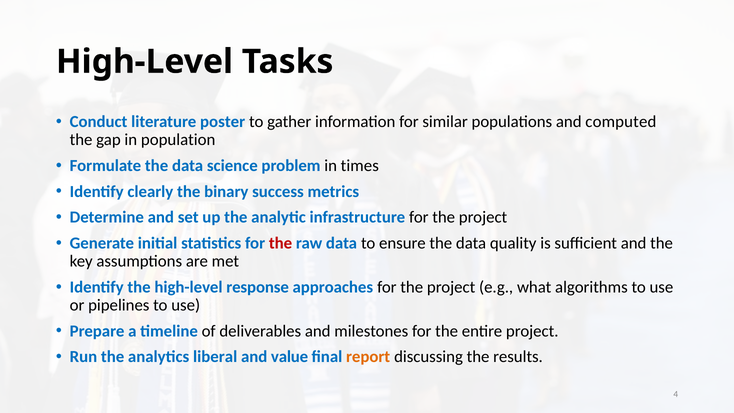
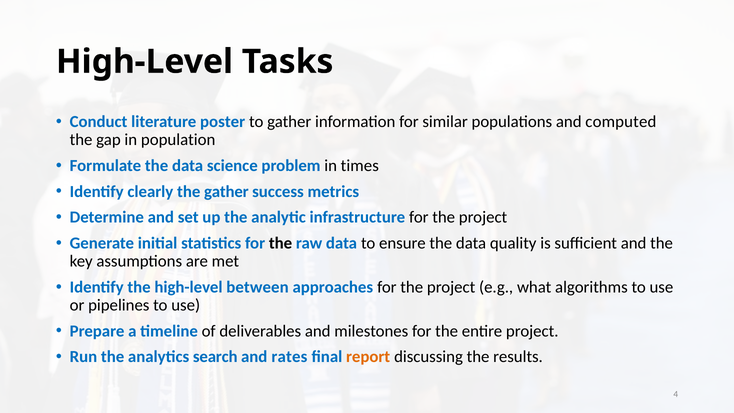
the binary: binary -> gather
the at (281, 243) colour: red -> black
response: response -> between
liberal: liberal -> search
value: value -> rates
